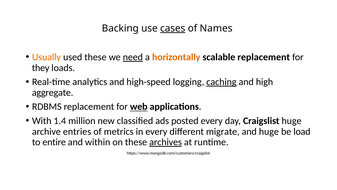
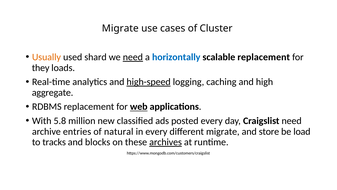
Backing at (120, 28): Backing -> Migrate
cases underline: present -> none
Names: Names -> Cluster
used these: these -> shard
horizontally colour: orange -> blue
high-speed underline: none -> present
caching underline: present -> none
1.4: 1.4 -> 5.8
Craigslist huge: huge -> need
metrics: metrics -> natural
and huge: huge -> store
entire: entire -> tracks
within: within -> blocks
